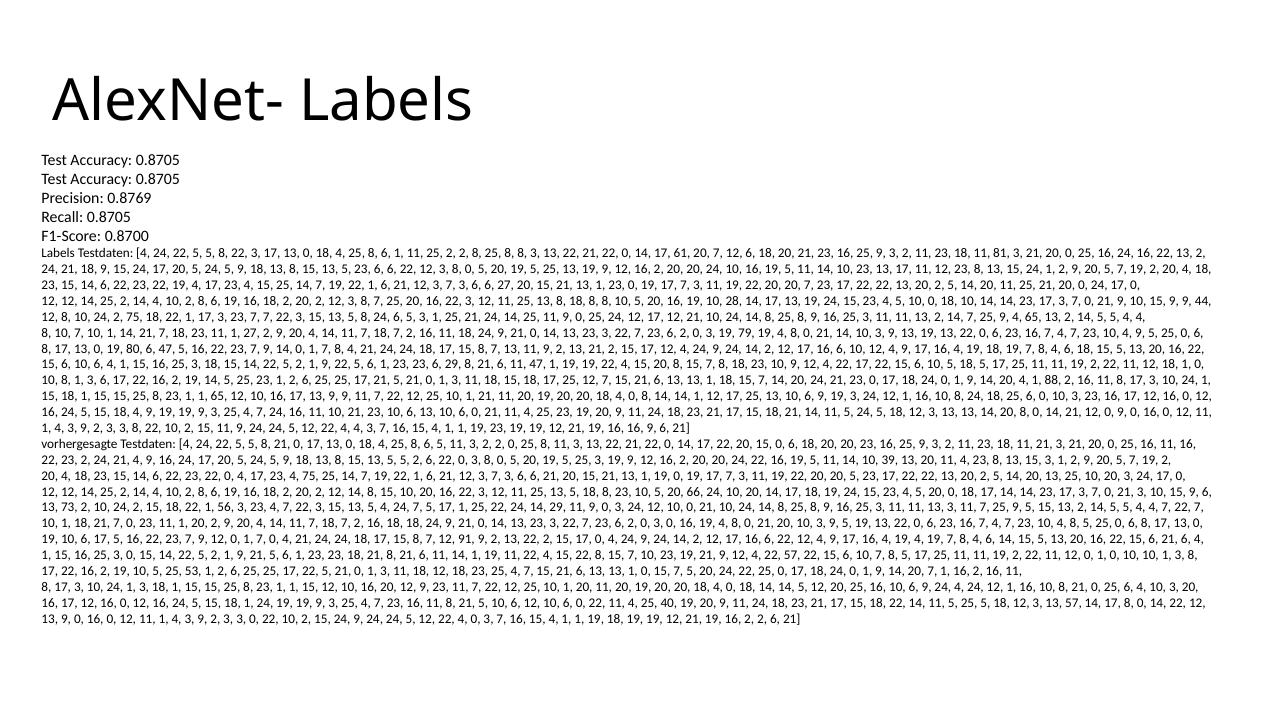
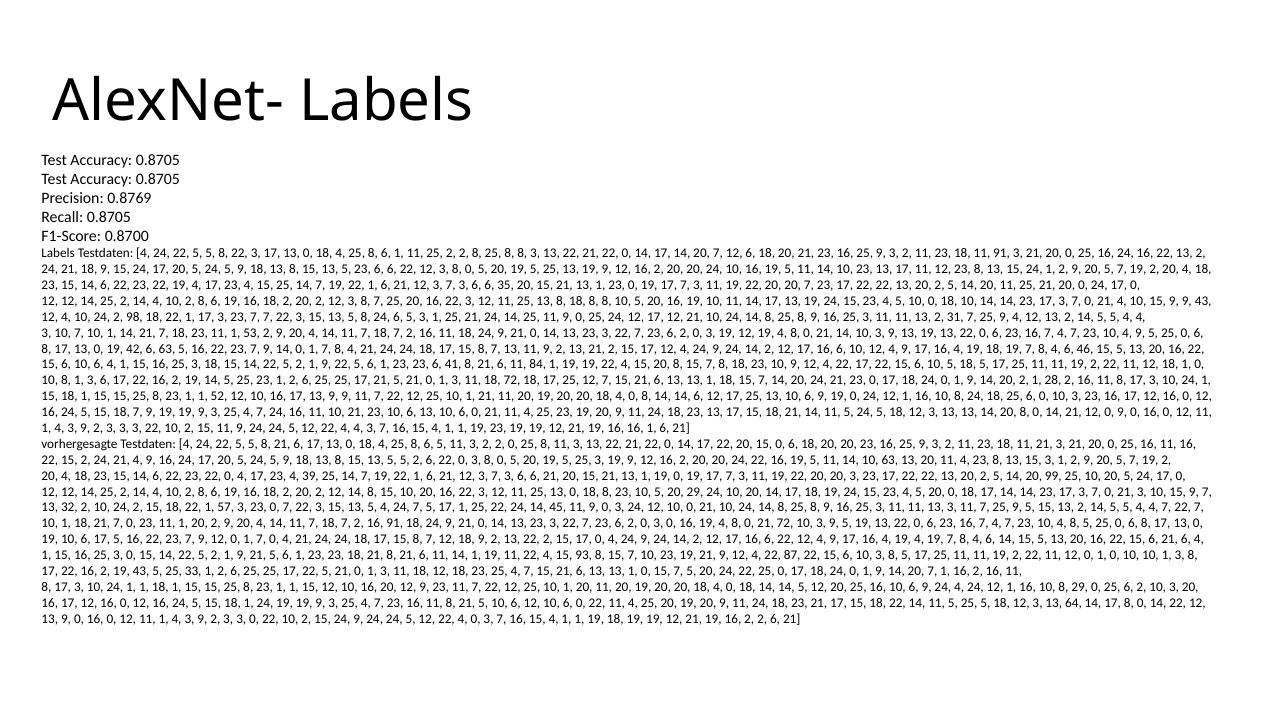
14 17 61: 61 -> 14
11 81: 81 -> 91
6 27: 27 -> 35
10 28: 28 -> 11
0 21 9: 9 -> 4
9 44: 44 -> 43
8 at (66, 317): 8 -> 4
2 75: 75 -> 98
11 13 2 14: 14 -> 31
4 65: 65 -> 12
8 at (46, 333): 8 -> 3
1 27: 27 -> 53
3 19 79: 79 -> 12
80: 80 -> 42
6 47: 47 -> 63
4 6 18: 18 -> 46
6 29: 29 -> 41
11 47: 47 -> 84
11 18 15: 15 -> 72
14 20 4: 4 -> 2
88: 88 -> 28
1 65: 65 -> 52
14 14 1: 1 -> 6
9 19 3: 3 -> 0
15 18 4: 4 -> 7
21 at (715, 412): 21 -> 13
3 3 8: 8 -> 3
16 9: 9 -> 1
5 8 21 0: 0 -> 6
23 at (69, 460): 23 -> 15
10 39: 39 -> 63
4 75: 75 -> 39
20 20 5: 5 -> 3
20 13: 13 -> 99
10 20 3: 3 -> 5
25 13 5: 5 -> 0
20 66: 66 -> 29
15 9 6: 6 -> 7
73: 73 -> 32
56: 56 -> 57
3 23 4: 4 -> 0
14 29: 29 -> 45
2 16 18: 18 -> 91
0 21 20: 20 -> 72
7 12 91: 91 -> 18
15 22: 22 -> 93
22 57: 57 -> 87
6 10 7: 7 -> 3
2 19 10: 10 -> 43
53: 53 -> 33
24 1 3: 3 -> 1
10 8 21: 21 -> 29
25 6 4: 4 -> 2
4 25 40: 40 -> 20
13 57: 57 -> 64
